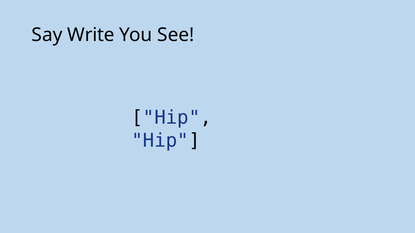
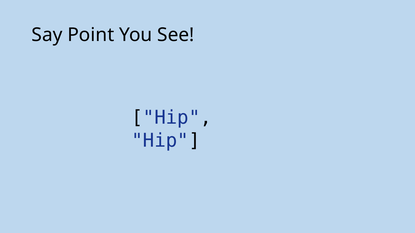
Write: Write -> Point
